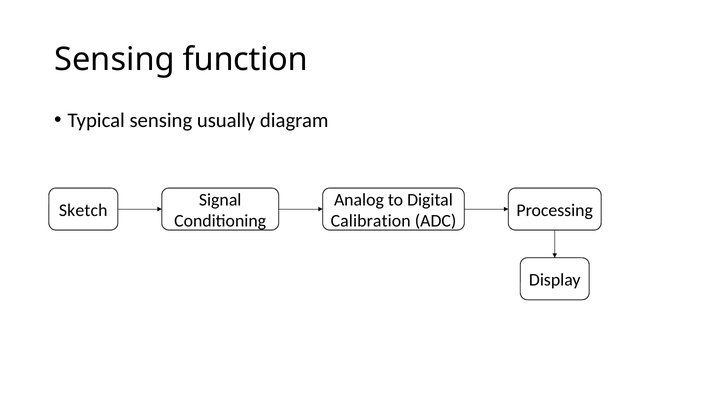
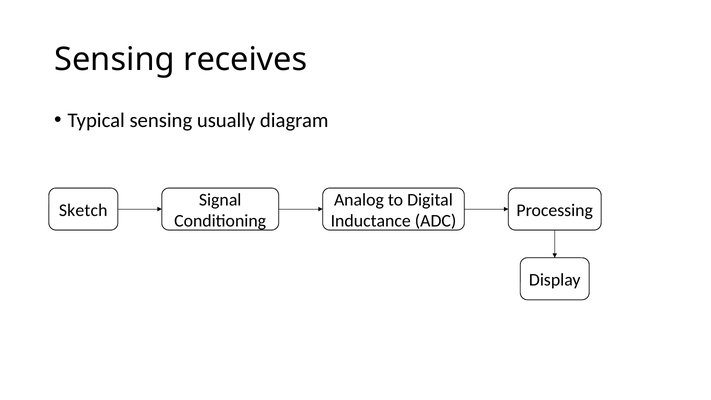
function: function -> receives
Calibration: Calibration -> Inductance
